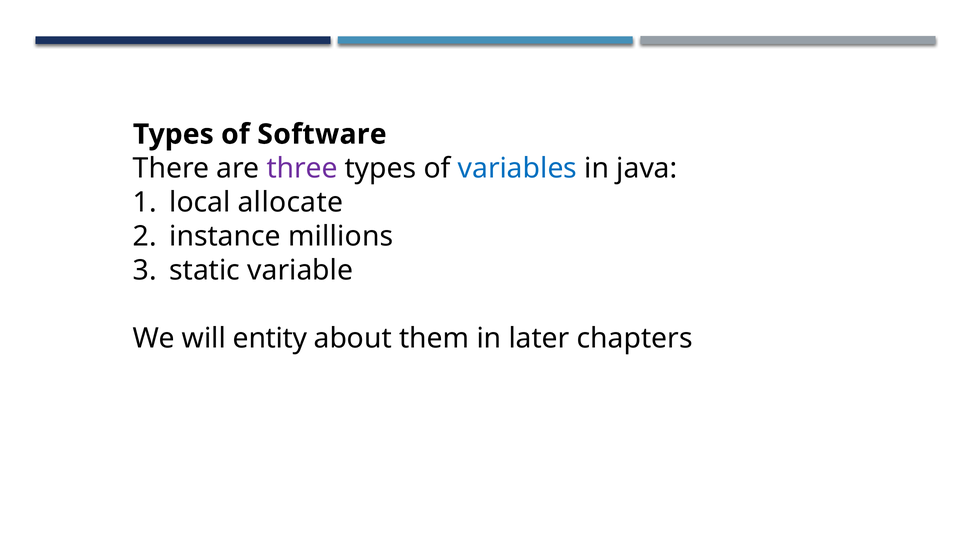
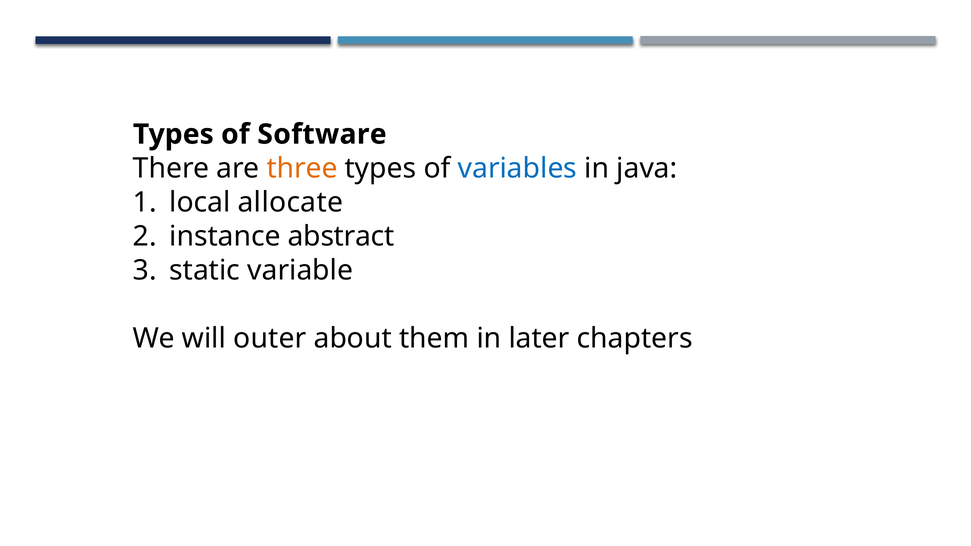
three colour: purple -> orange
millions: millions -> abstract
entity: entity -> outer
